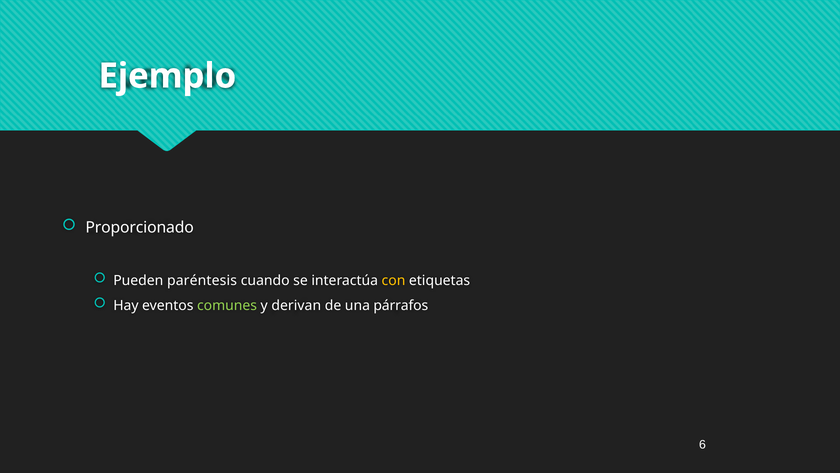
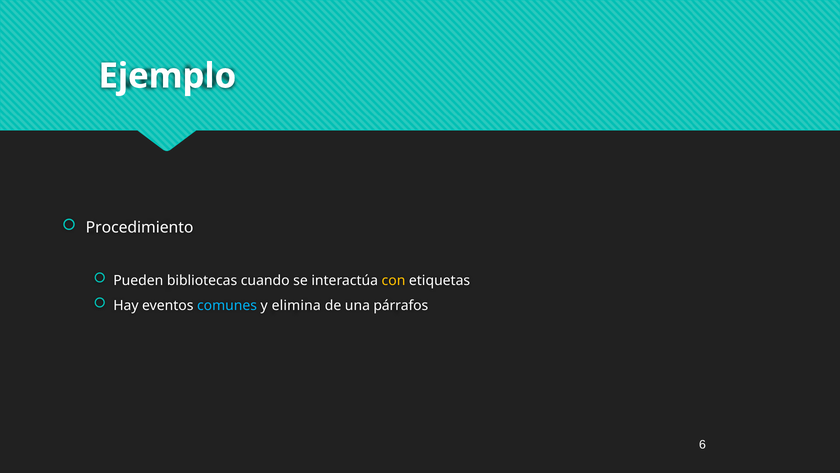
Proporcionado: Proporcionado -> Procedimiento
paréntesis: paréntesis -> bibliotecas
comunes colour: light green -> light blue
derivan: derivan -> elimina
